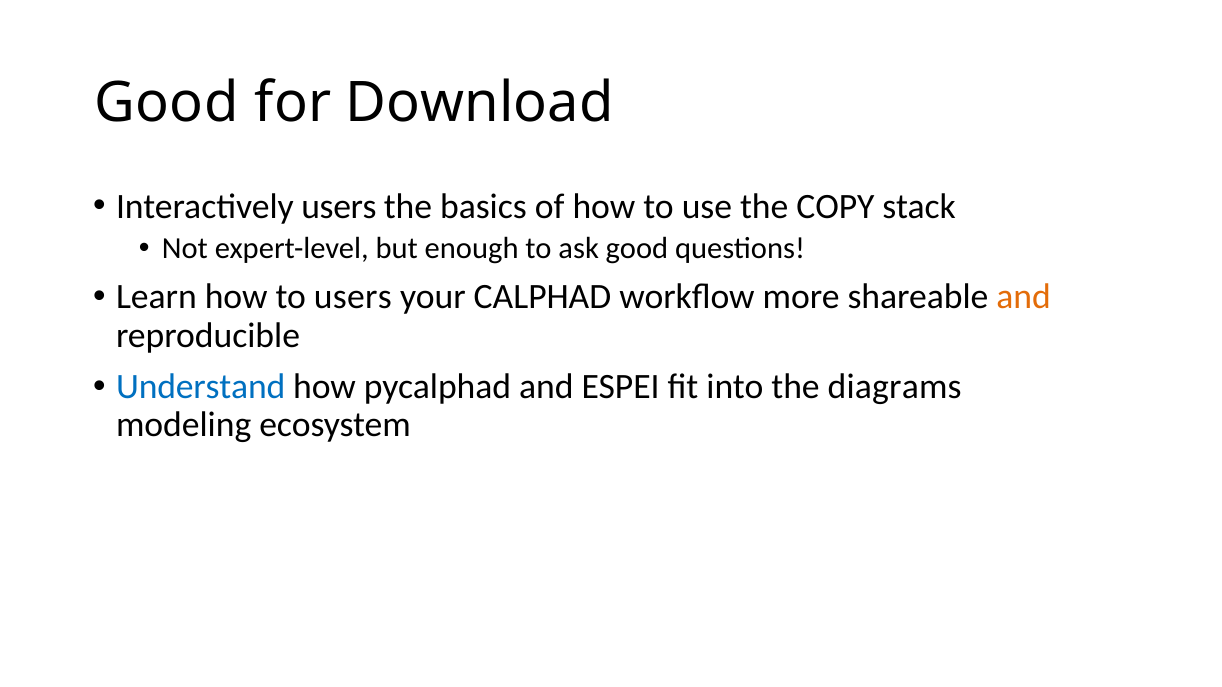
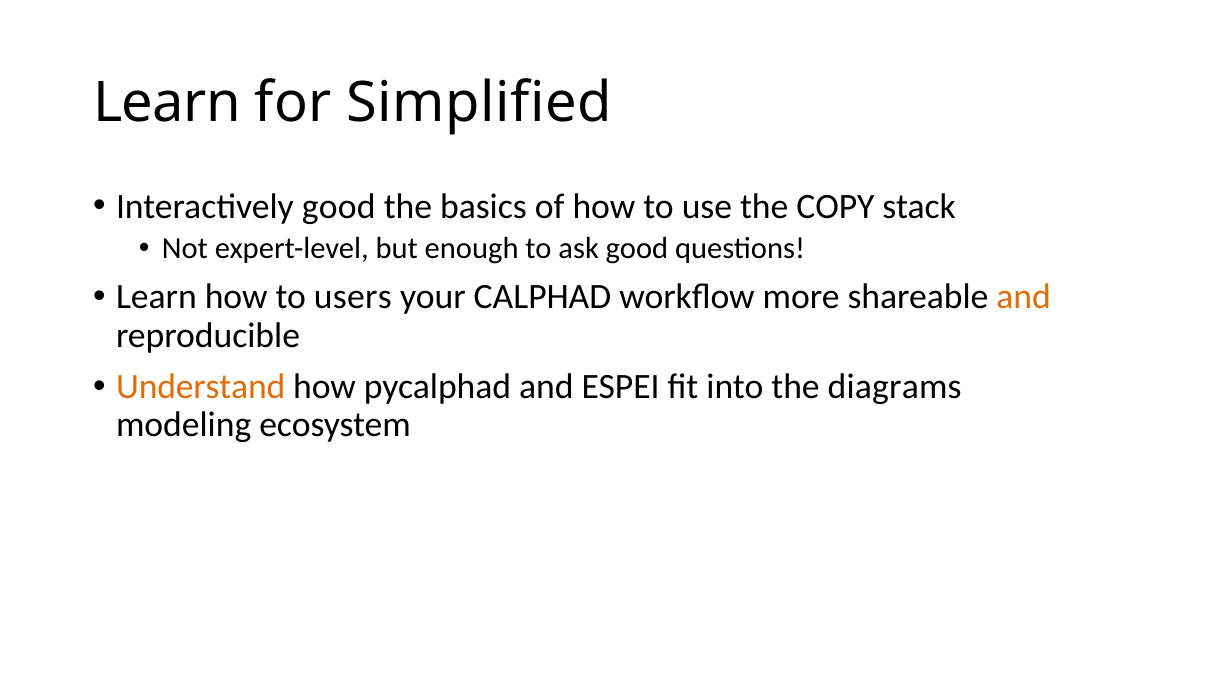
Good at (166, 103): Good -> Learn
Download: Download -> Simplified
Interactively users: users -> good
Understand colour: blue -> orange
